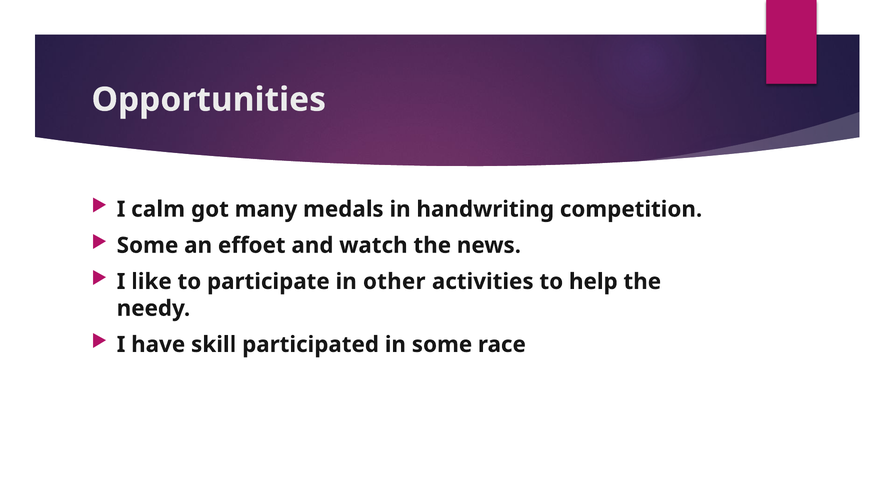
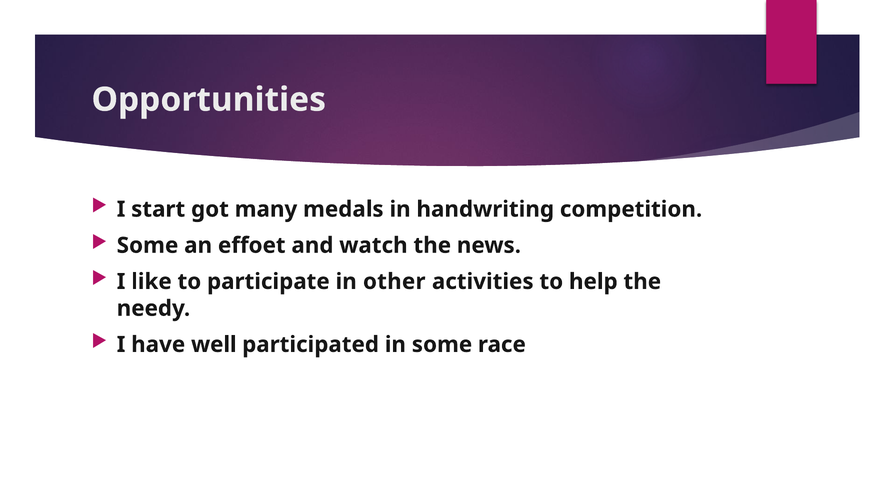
calm: calm -> start
skill: skill -> well
